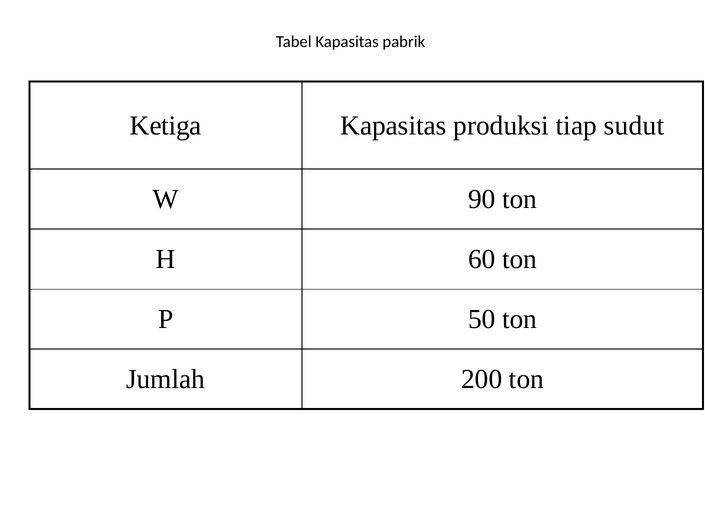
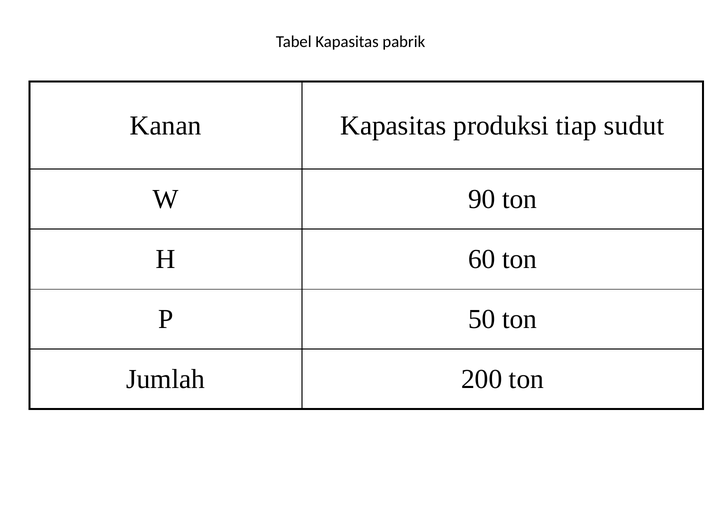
Ketiga: Ketiga -> Kanan
